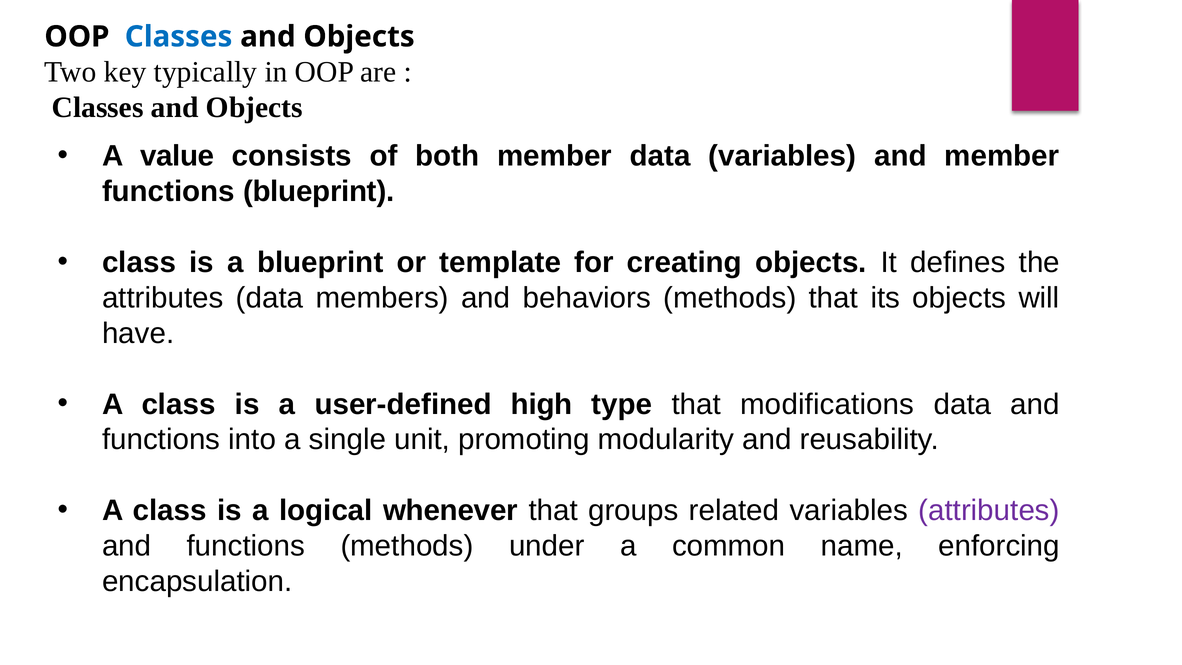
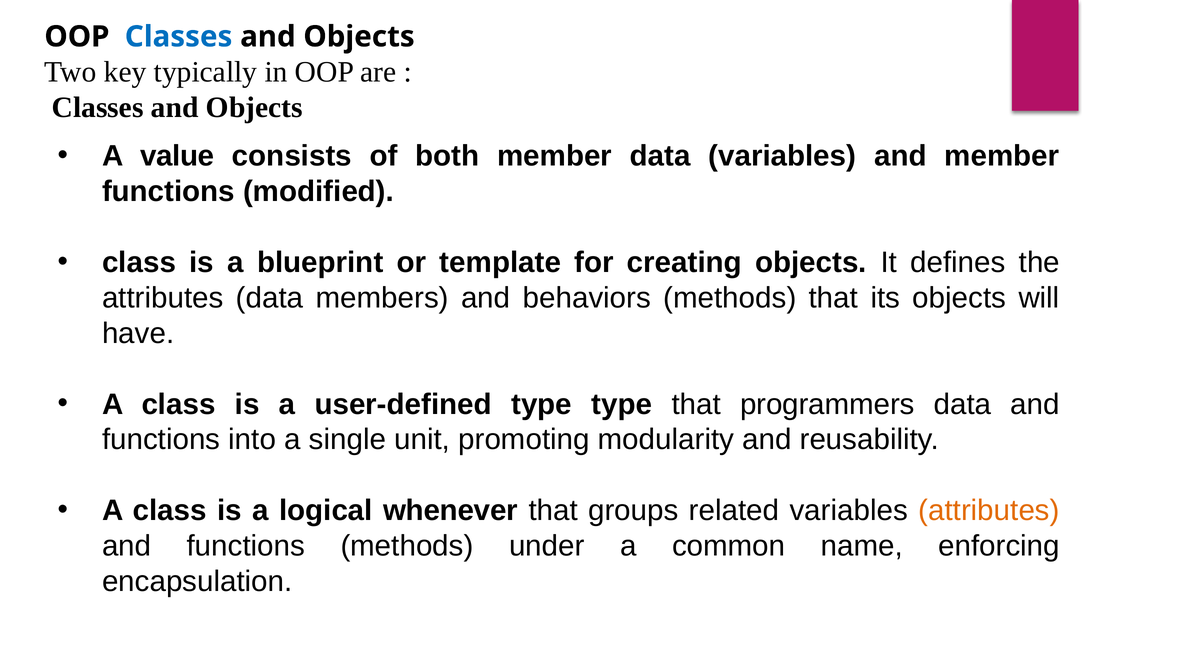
functions blueprint: blueprint -> modified
user-defined high: high -> type
modifications: modifications -> programmers
attributes at (989, 511) colour: purple -> orange
